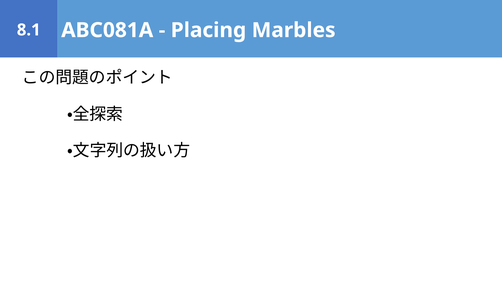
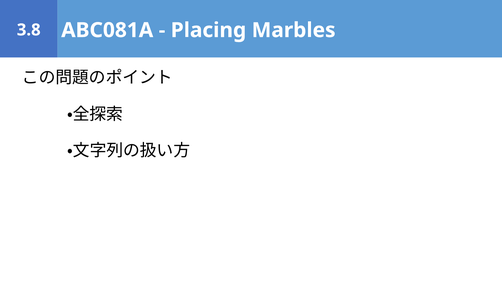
8.1: 8.1 -> 3.8
